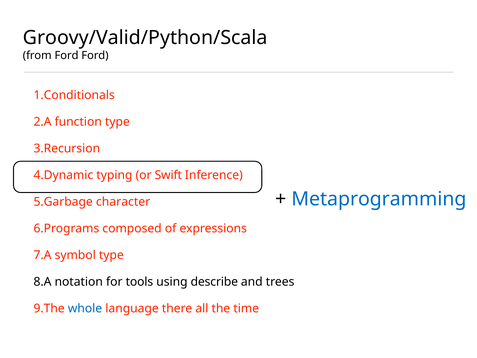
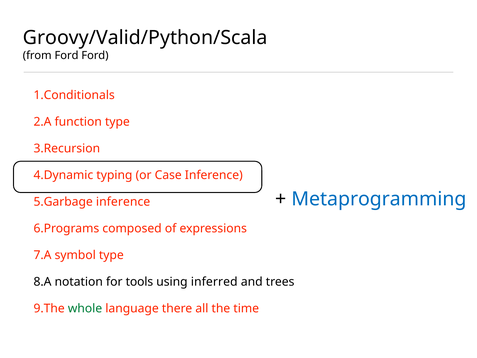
Swift: Swift -> Case
character at (123, 202): character -> inference
describe: describe -> inferred
whole colour: blue -> green
